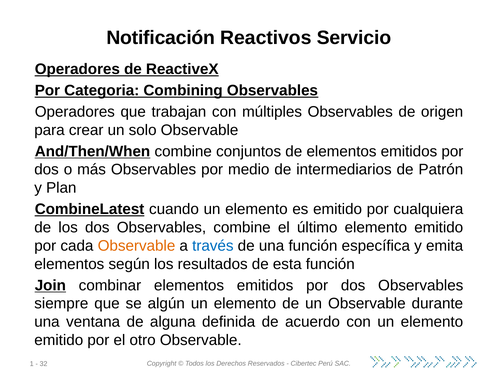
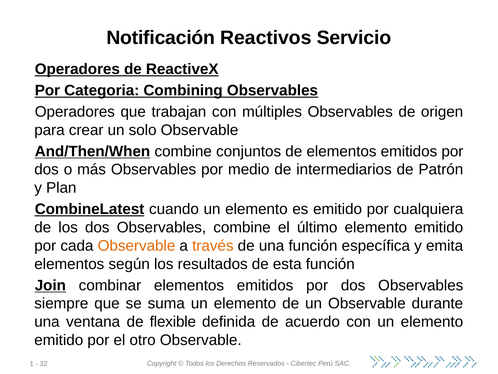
través colour: blue -> orange
algún: algún -> suma
alguna: alguna -> flexible
